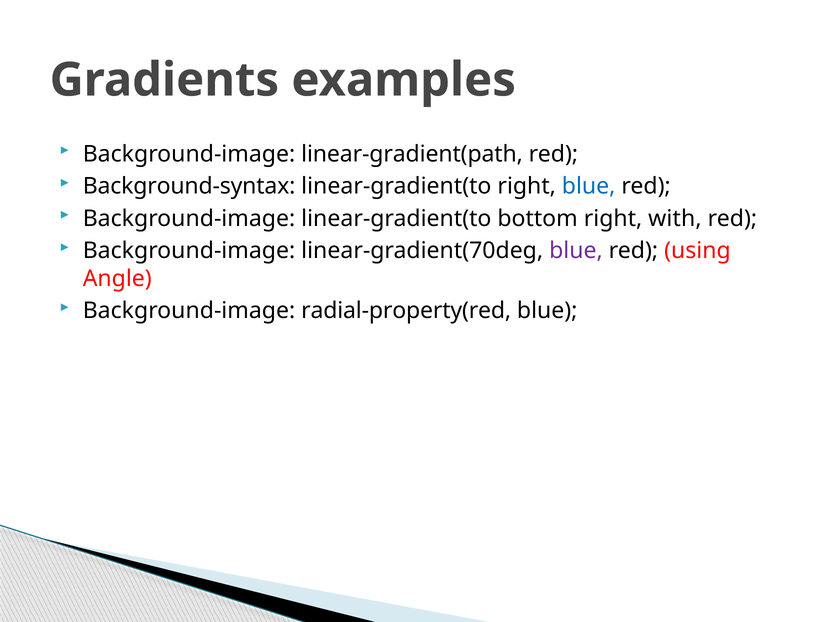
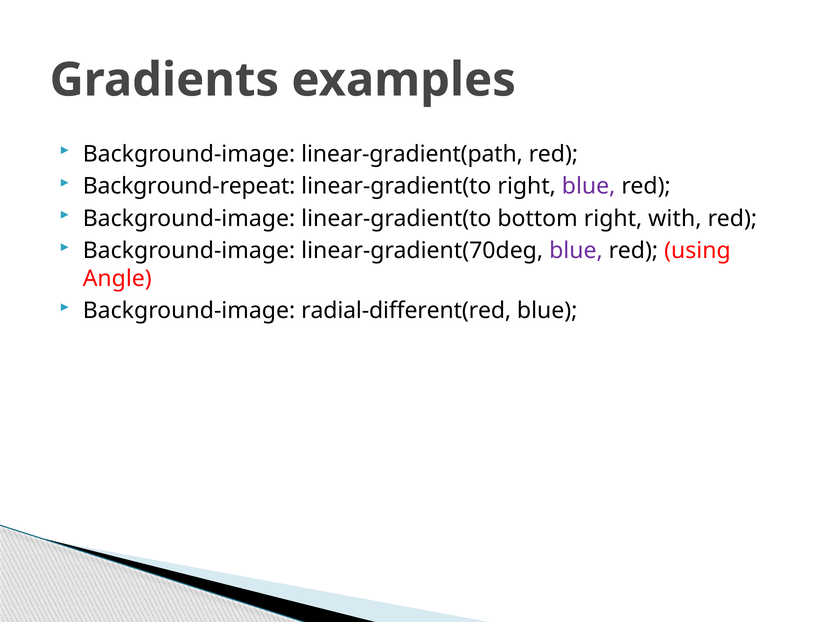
Background-syntax: Background-syntax -> Background-repeat
blue at (589, 186) colour: blue -> purple
radial-property(red: radial-property(red -> radial-different(red
